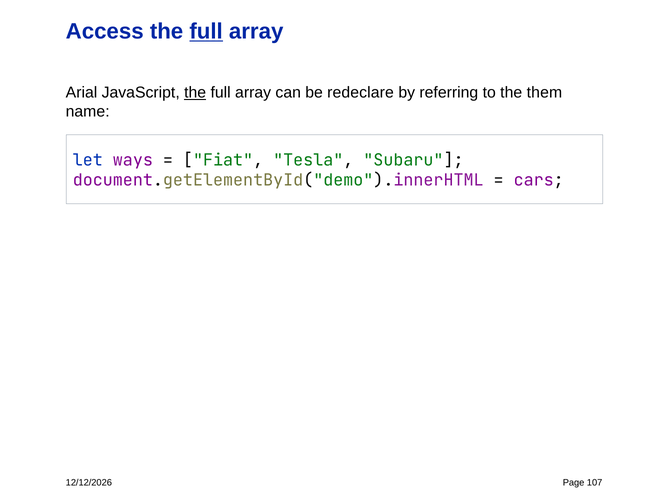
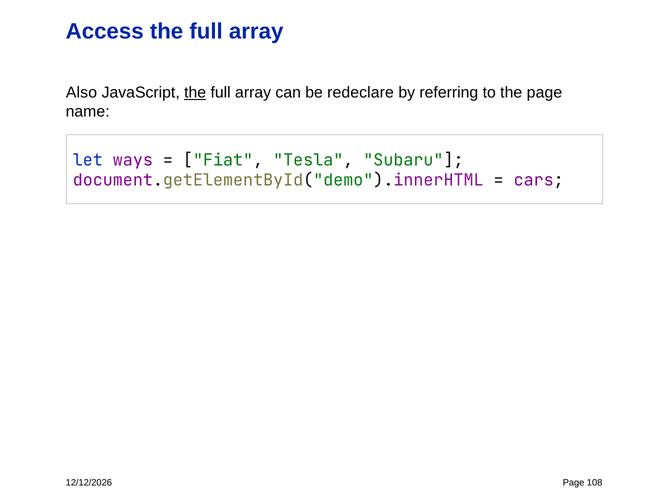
full at (206, 31) underline: present -> none
Arial: Arial -> Also
the them: them -> page
107: 107 -> 108
